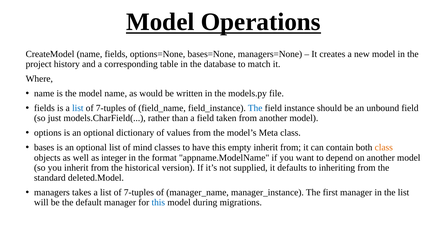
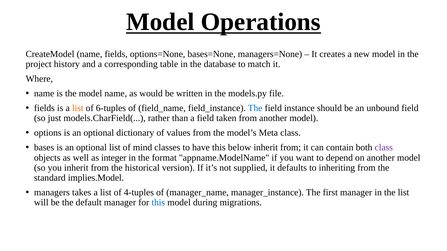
list at (78, 108) colour: blue -> orange
7-tuples at (111, 108): 7-tuples -> 6-tuples
empty: empty -> below
class at (384, 148) colour: orange -> purple
deleted.Model: deleted.Model -> implies.Model
7-tuples at (139, 193): 7-tuples -> 4-tuples
